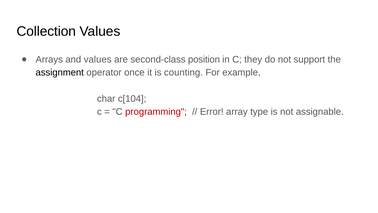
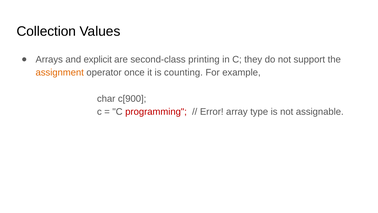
and values: values -> explicit
position: position -> printing
assignment colour: black -> orange
c[104: c[104 -> c[900
